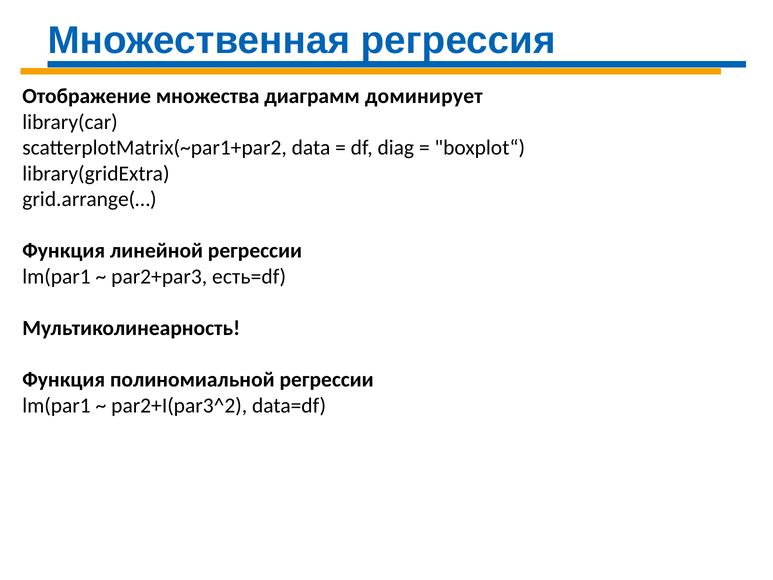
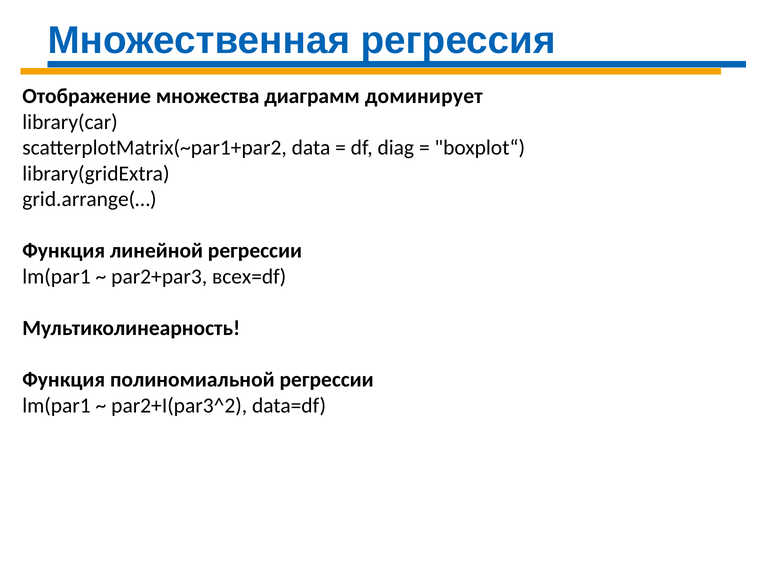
есть=df: есть=df -> всех=df
